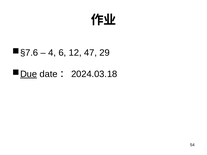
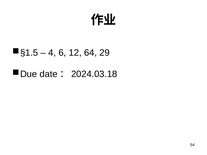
§7.6: §7.6 -> §1.5
47: 47 -> 64
Due underline: present -> none
